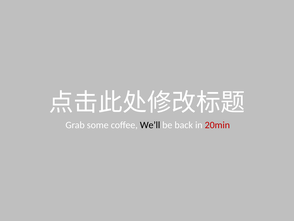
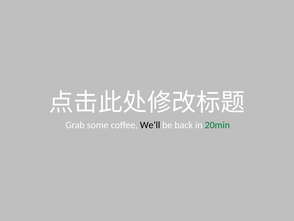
20min colour: red -> green
